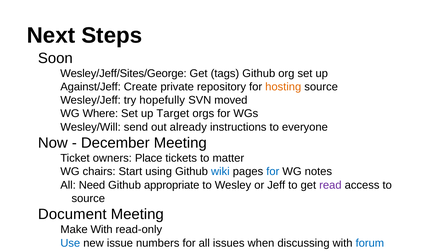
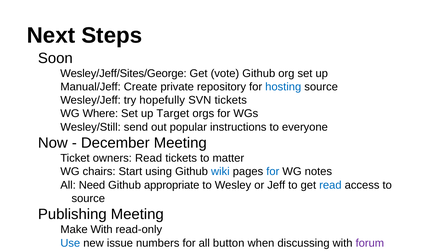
tags: tags -> vote
Against/Jeff: Against/Jeff -> Manual/Jeff
hosting colour: orange -> blue
SVN moved: moved -> tickets
Wesley/Will: Wesley/Will -> Wesley/Still
already: already -> popular
owners Place: Place -> Read
read at (330, 185) colour: purple -> blue
Document: Document -> Publishing
issues: issues -> button
forum colour: blue -> purple
